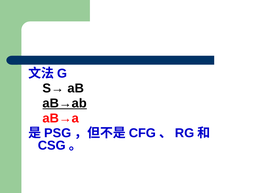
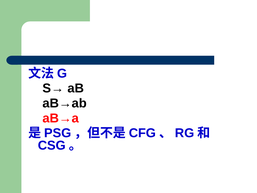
aB→ab underline: present -> none
